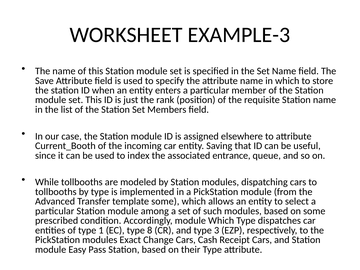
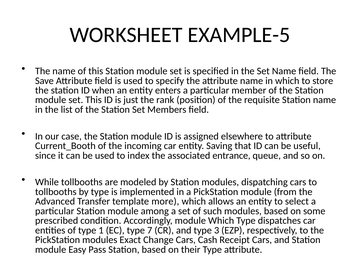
EXAMPLE-3: EXAMPLE-3 -> EXAMPLE-5
template some: some -> more
8: 8 -> 7
